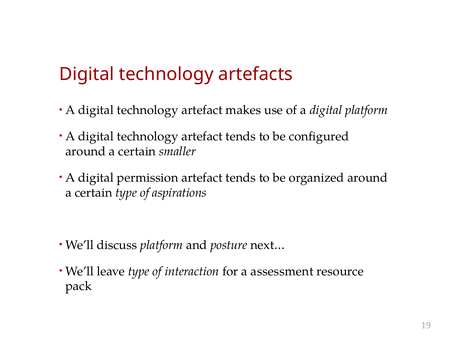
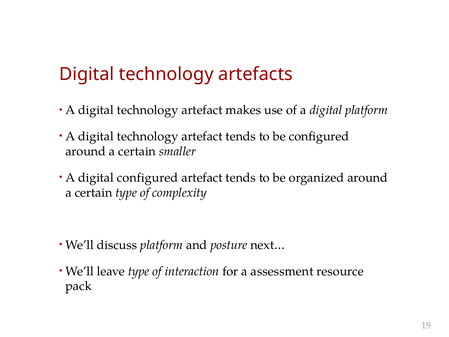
digital permission: permission -> configured
aspirations: aspirations -> complexity
